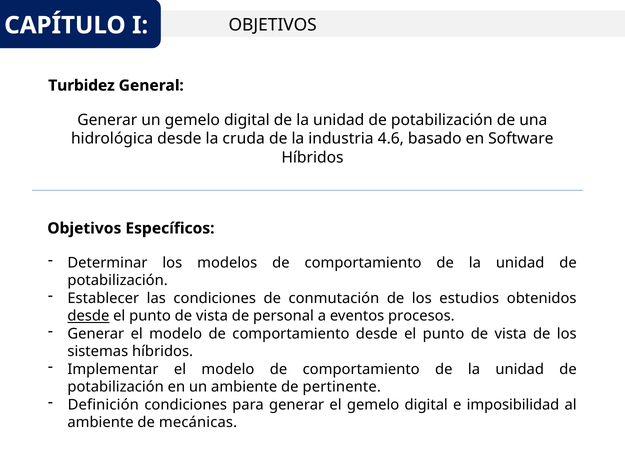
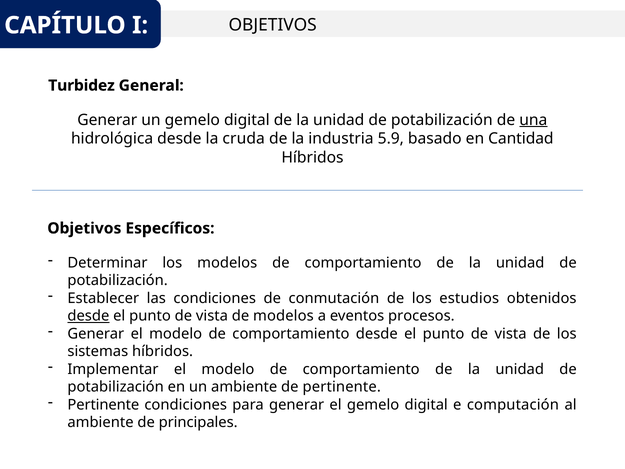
una underline: none -> present
4.6: 4.6 -> 5.9
Software: Software -> Cantidad
de personal: personal -> modelos
Definición at (103, 404): Definición -> Pertinente
imposibilidad: imposibilidad -> computación
mecánicas: mecánicas -> principales
